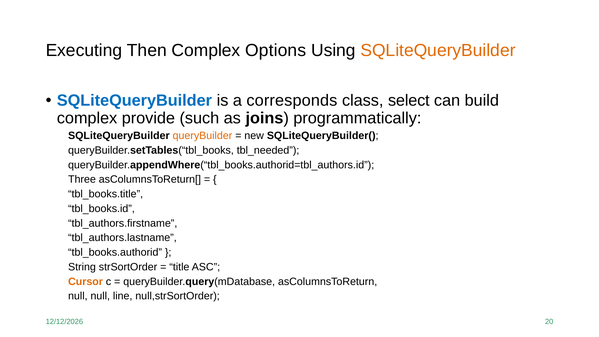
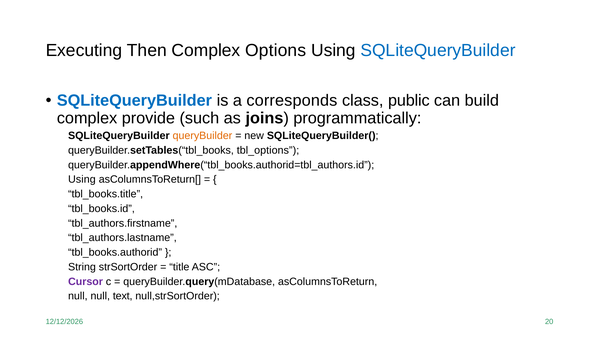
SQLiteQueryBuilder at (438, 50) colour: orange -> blue
select: select -> public
tbl_needed: tbl_needed -> tbl_options
Three at (82, 179): Three -> Using
Cursor colour: orange -> purple
line: line -> text
